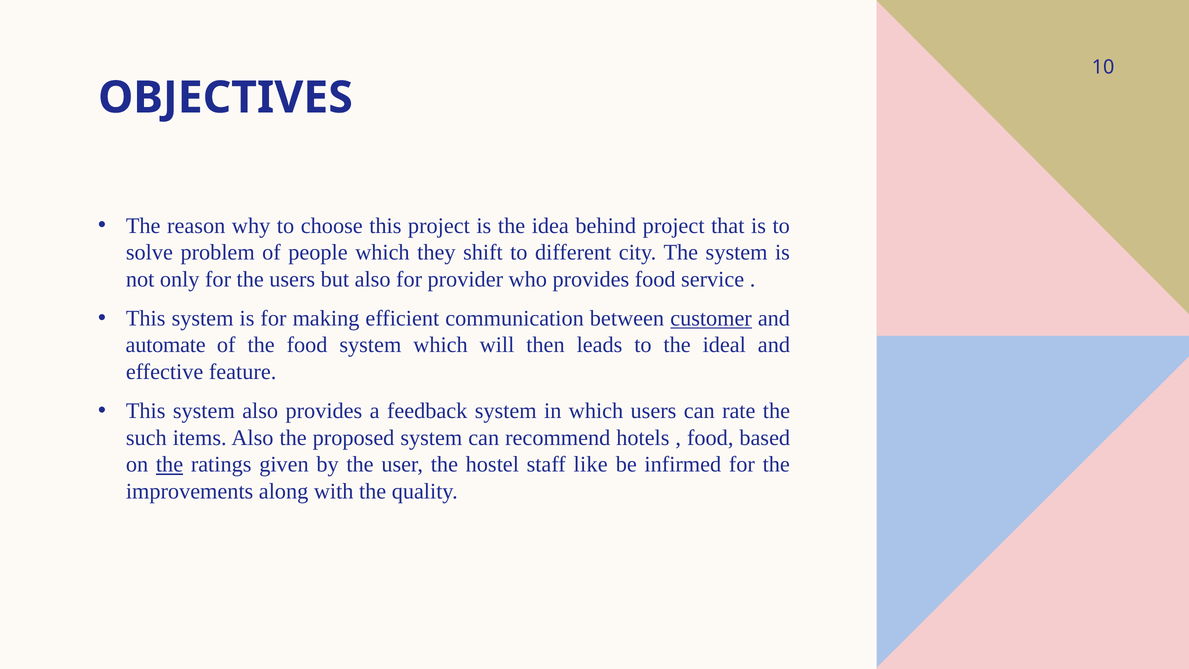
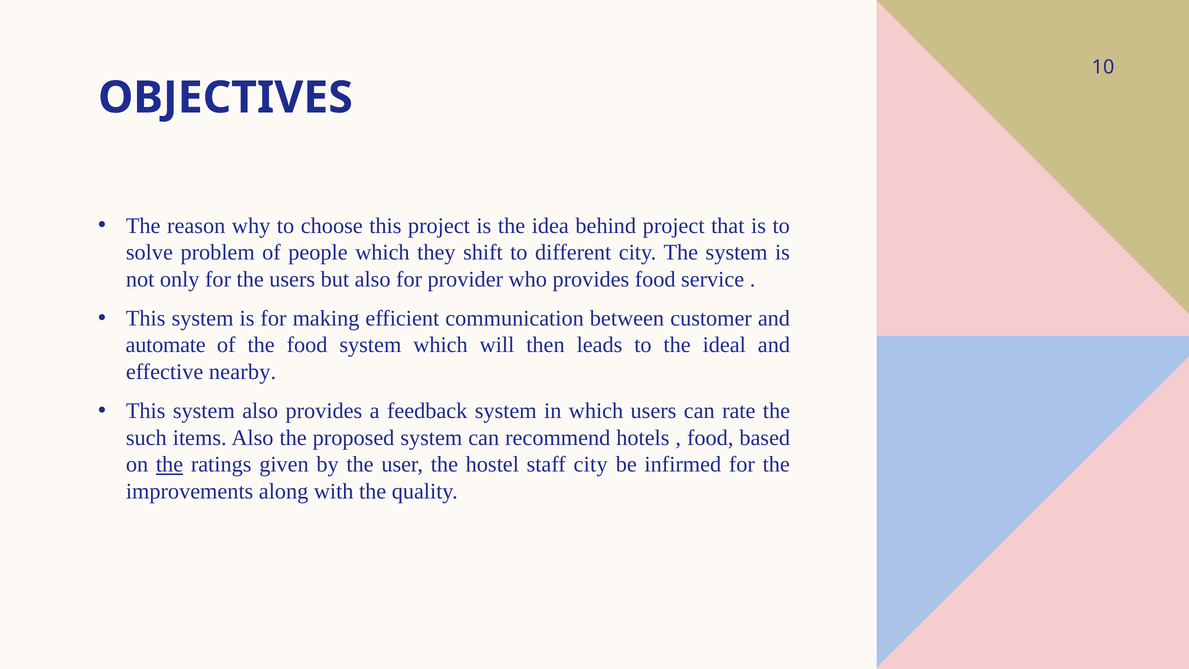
customer underline: present -> none
feature: feature -> nearby
staff like: like -> city
